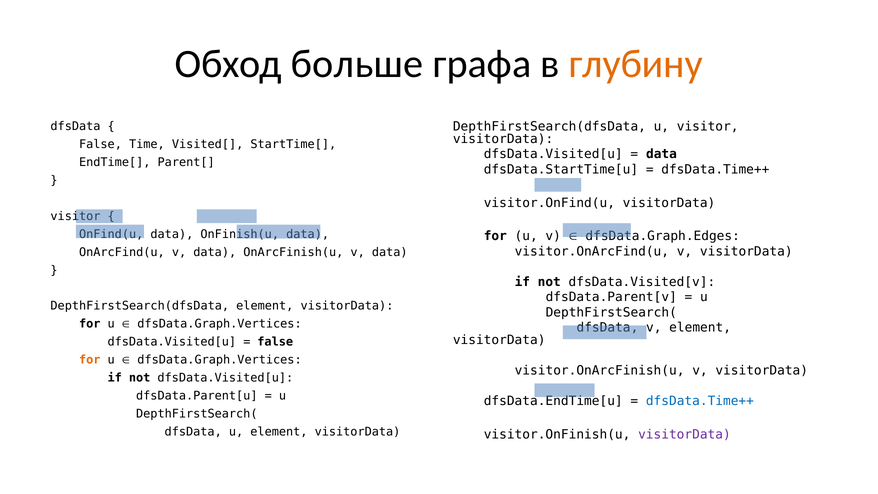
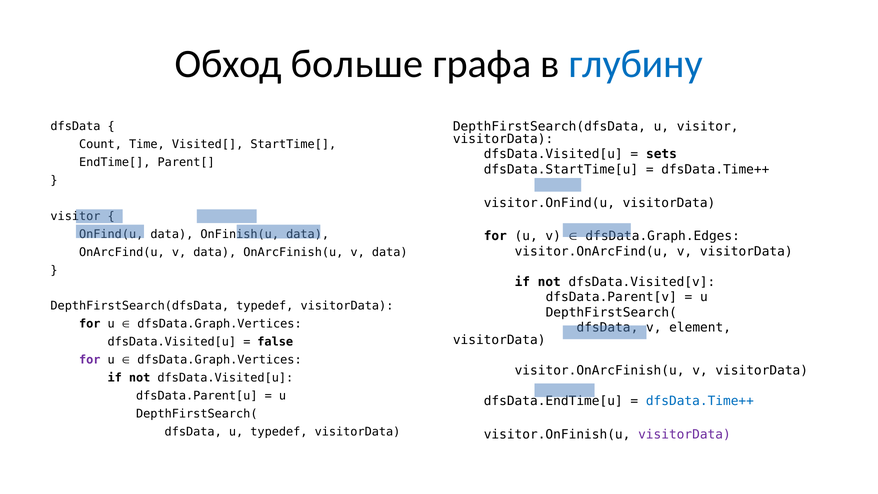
глубину colour: orange -> blue
False at (100, 144): False -> Count
data at (661, 154): data -> sets
DepthFirstSearch(dfsData element: element -> typedef
for at (90, 360) colour: orange -> purple
u element: element -> typedef
